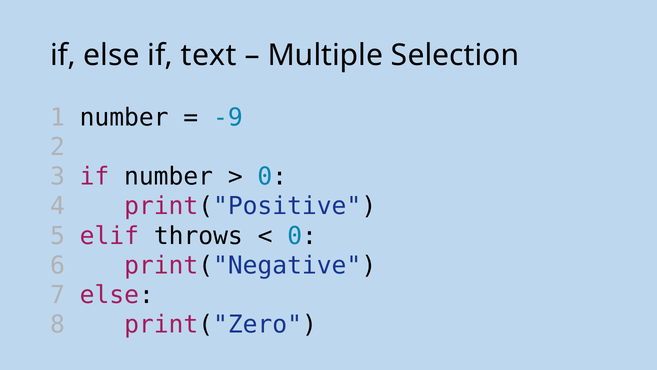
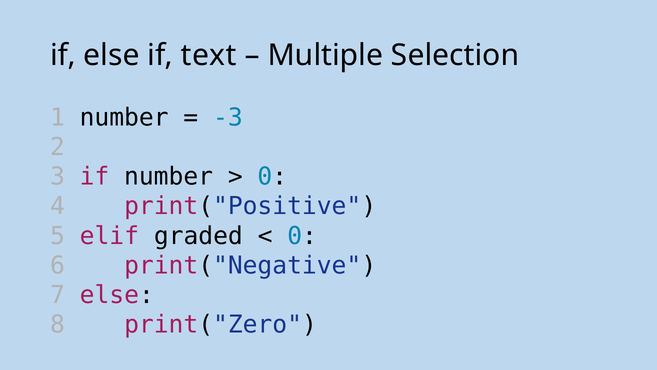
-9: -9 -> -3
throws: throws -> graded
